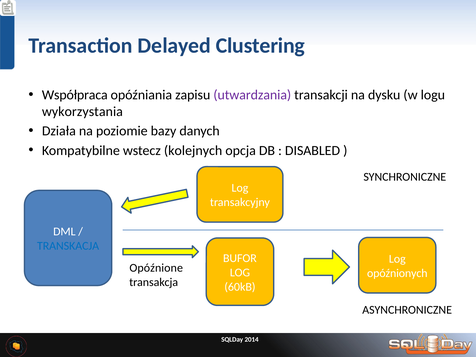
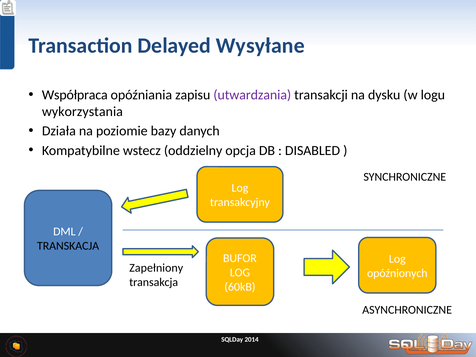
Clustering: Clustering -> Wysyłane
kolejnych: kolejnych -> oddzielny
TRANSKACJA colour: blue -> black
Opóźnione: Opóźnione -> Zapełniony
